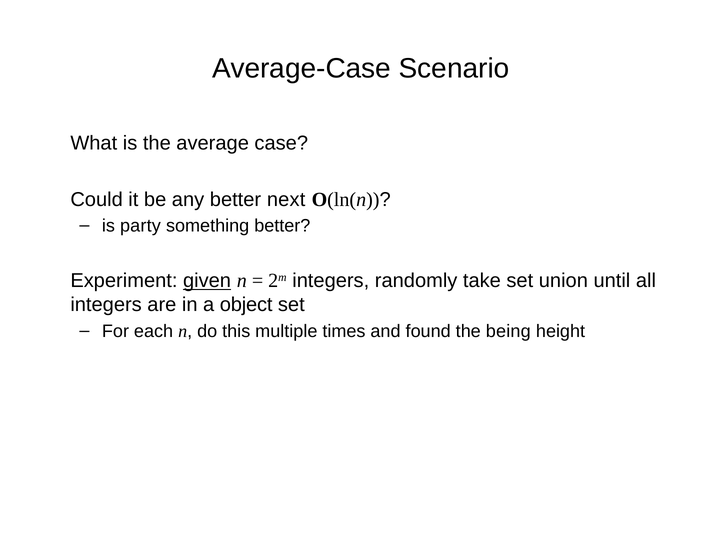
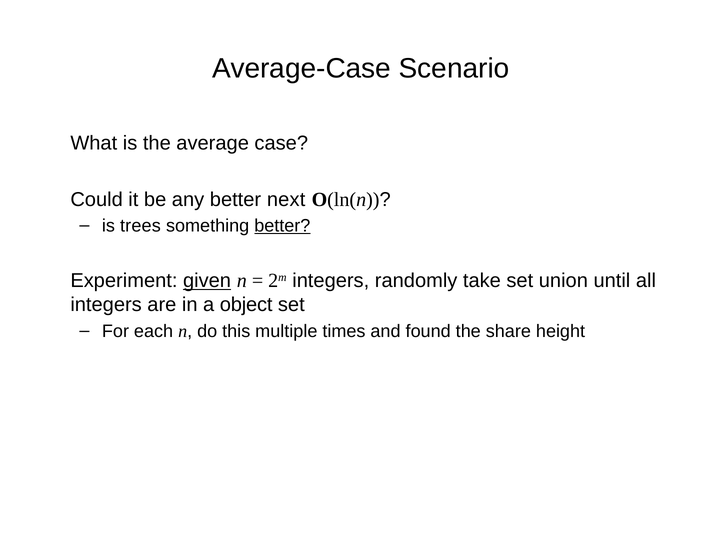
party: party -> trees
better at (282, 226) underline: none -> present
being: being -> share
